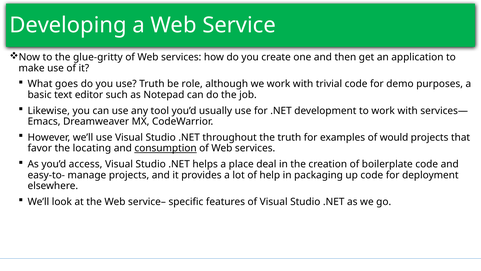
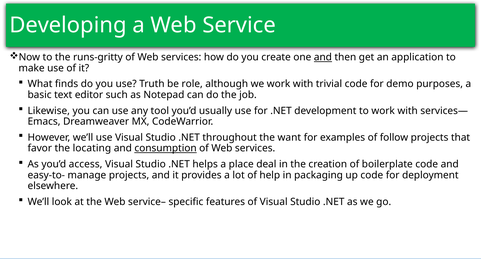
glue-gritty: glue-gritty -> runs-gritty
and at (323, 57) underline: none -> present
goes: goes -> finds
the truth: truth -> want
would: would -> follow
